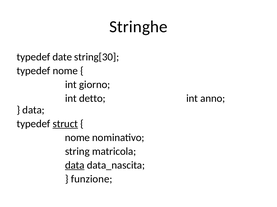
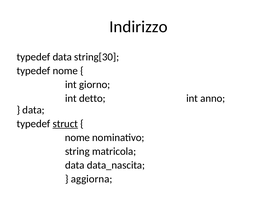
Stringhe: Stringhe -> Indirizzo
typedef date: date -> data
data at (75, 166) underline: present -> none
funzione: funzione -> aggiorna
